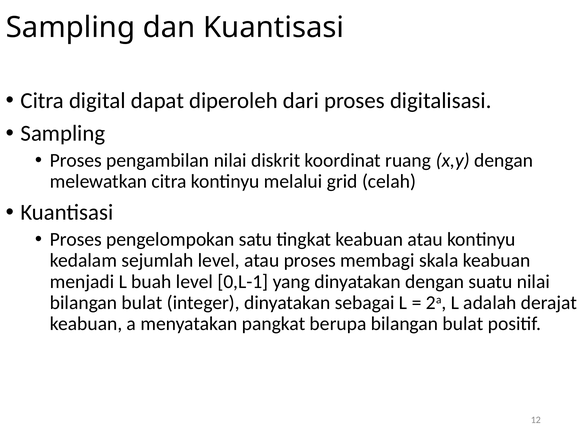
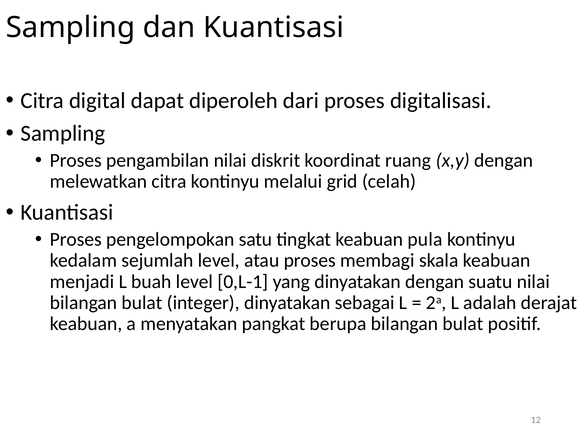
keabuan atau: atau -> pula
